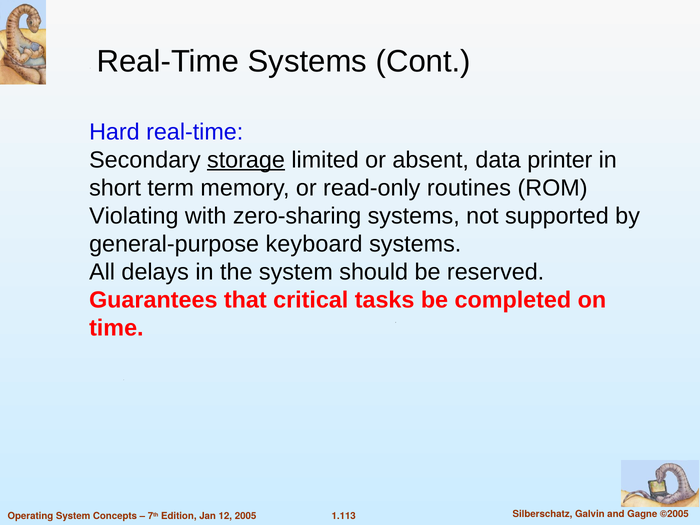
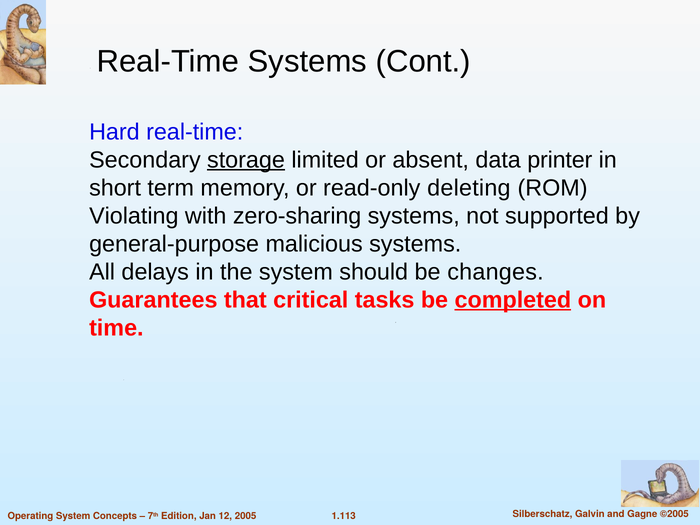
routines: routines -> deleting
keyboard: keyboard -> malicious
reserved: reserved -> changes
completed underline: none -> present
